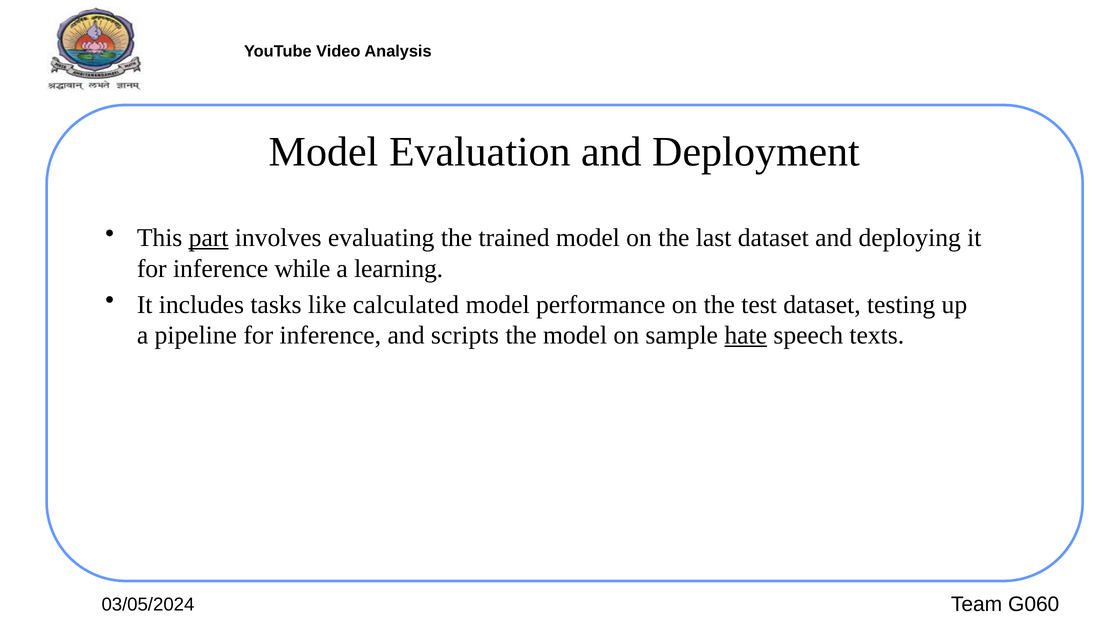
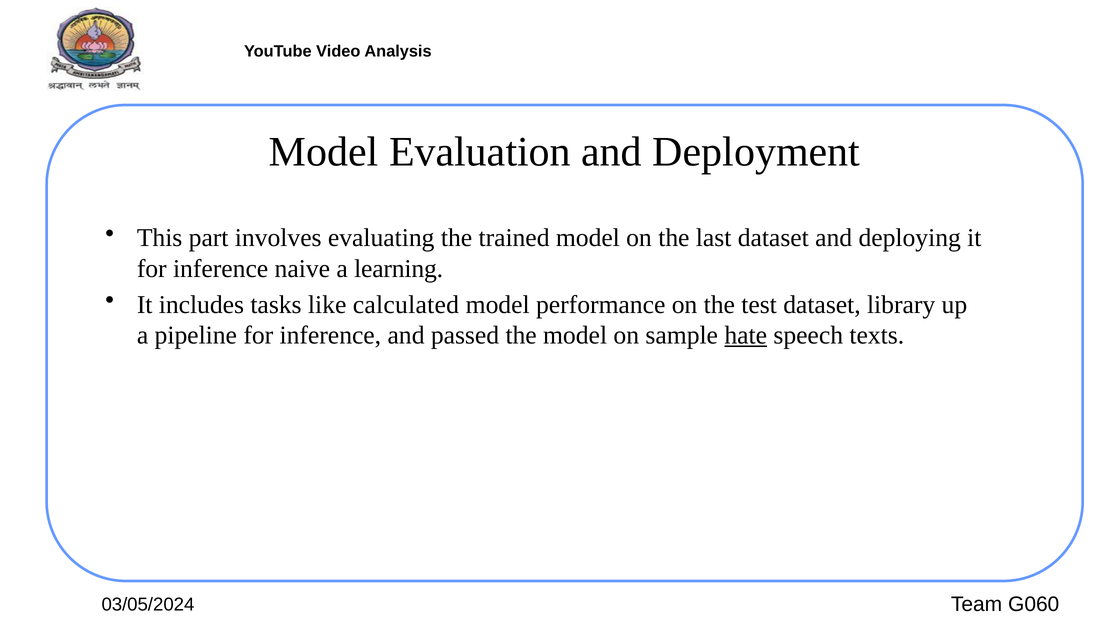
part underline: present -> none
while: while -> naive
testing: testing -> library
scripts: scripts -> passed
